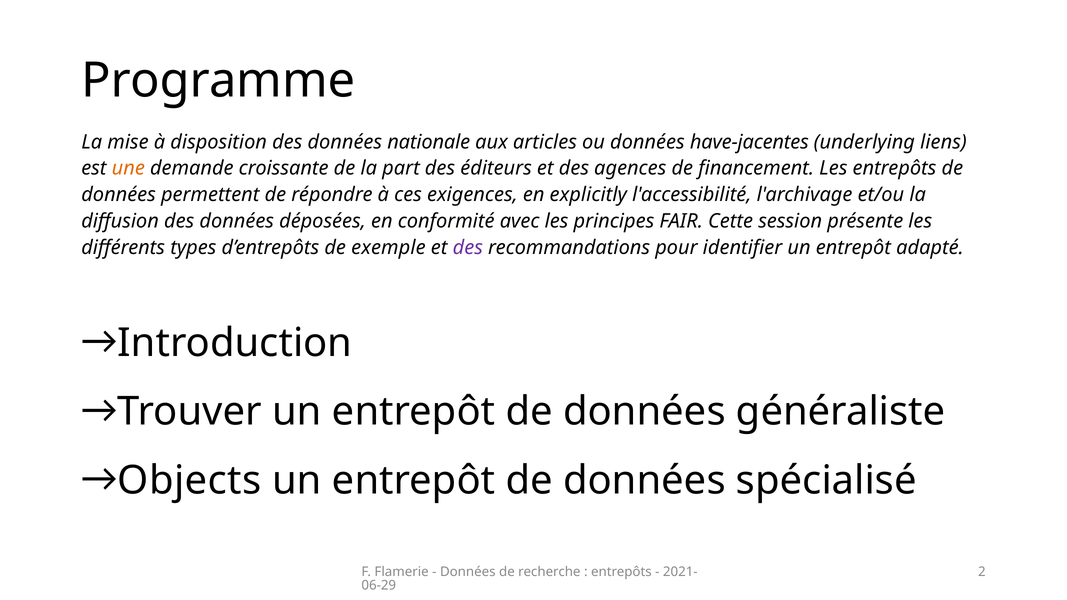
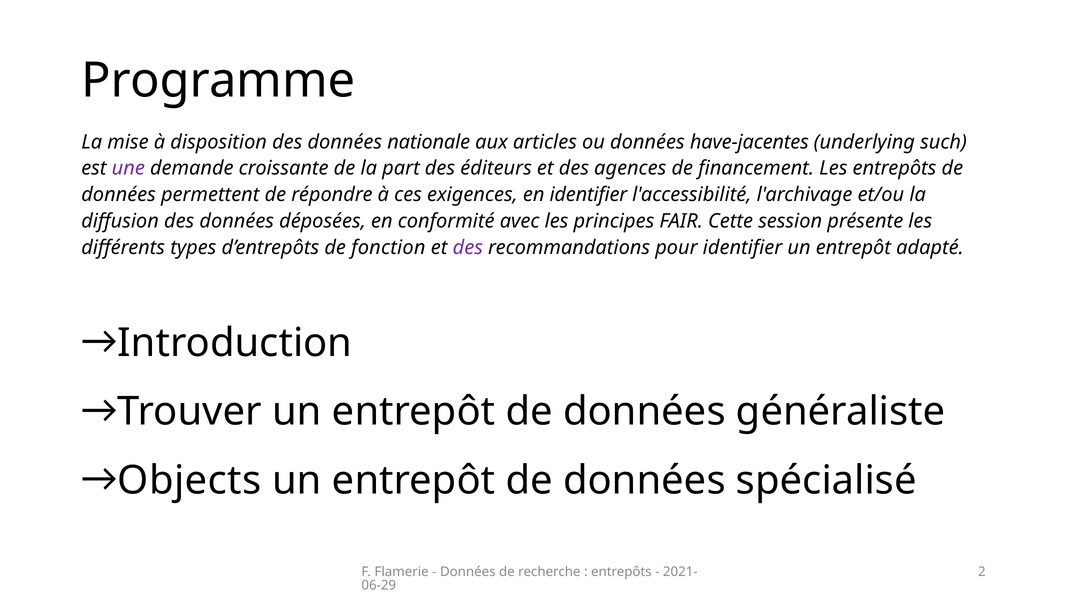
liens: liens -> such
une colour: orange -> purple
en explicitly: explicitly -> identifier
exemple: exemple -> fonction
